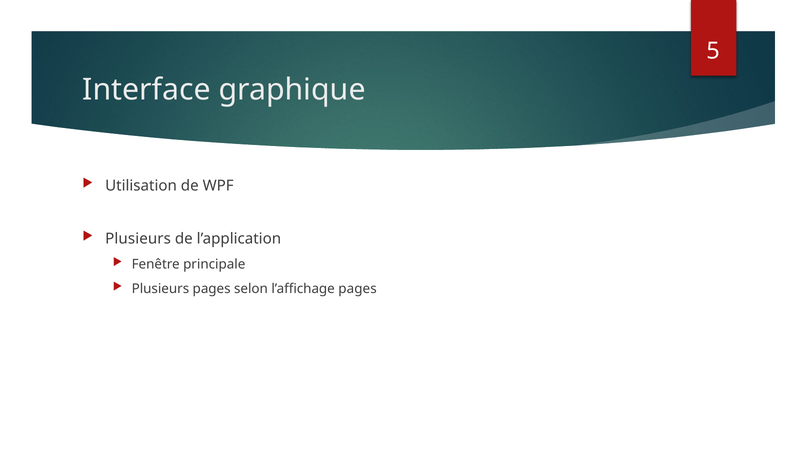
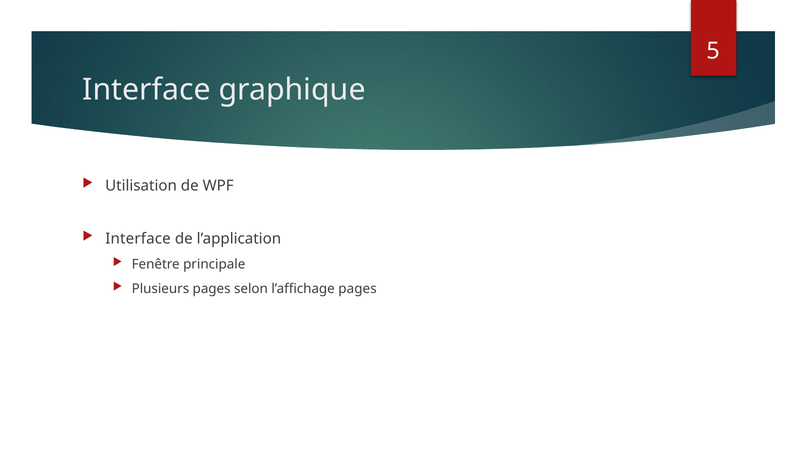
Plusieurs at (138, 239): Plusieurs -> Interface
